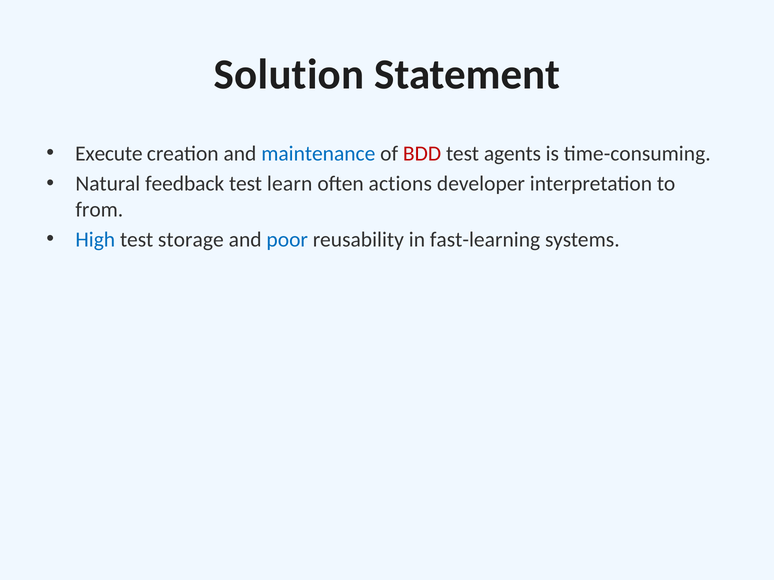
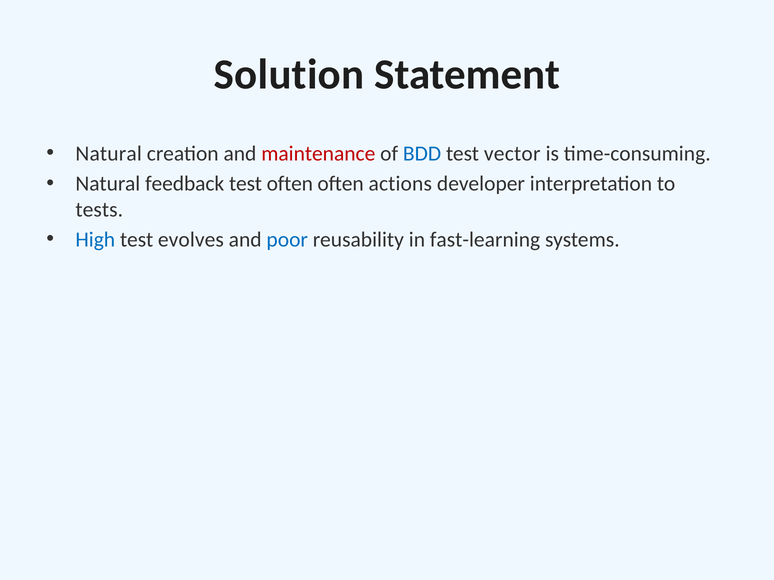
Execute at (109, 154): Execute -> Natural
maintenance colour: blue -> red
BDD colour: red -> blue
agents: agents -> vector
test learn: learn -> often
from: from -> tests
storage: storage -> evolves
